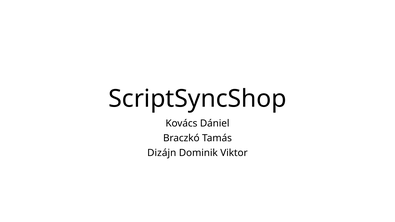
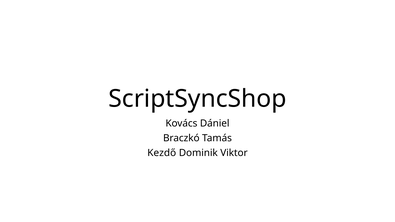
Dizájn: Dizájn -> Kezdő
